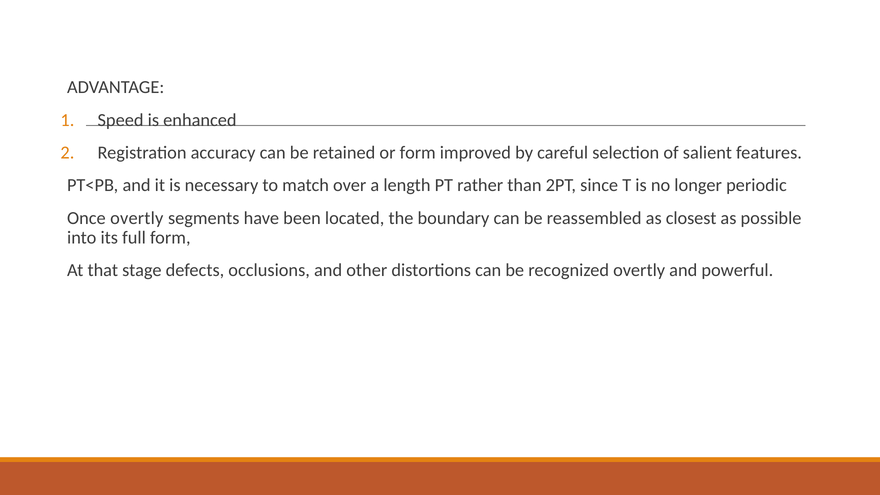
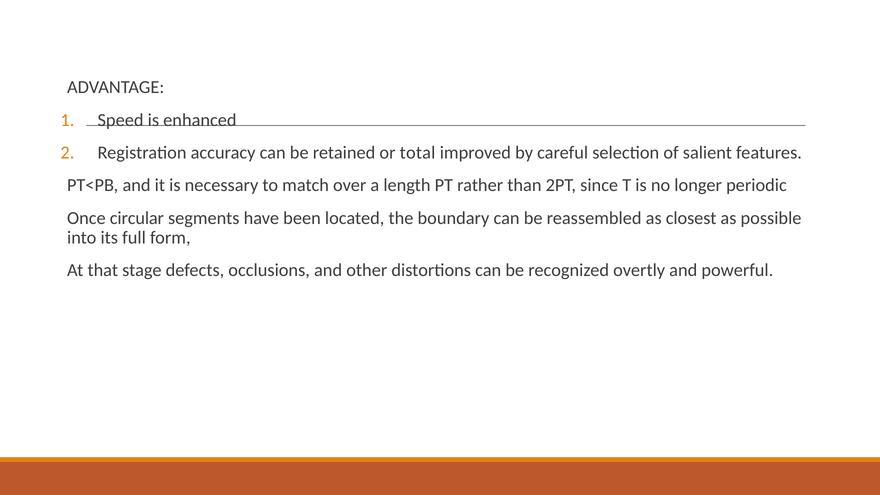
or form: form -> total
Once overtly: overtly -> circular
